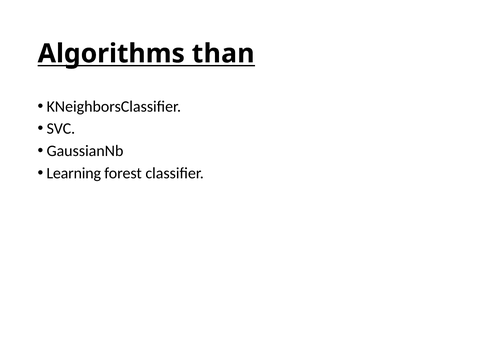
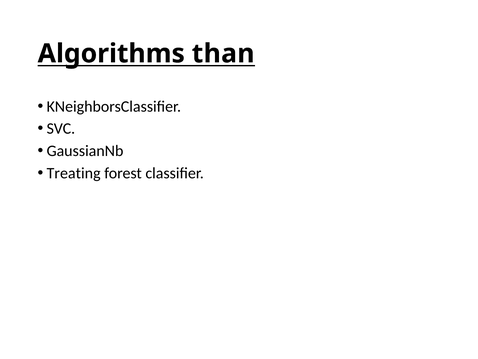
Learning: Learning -> Treating
